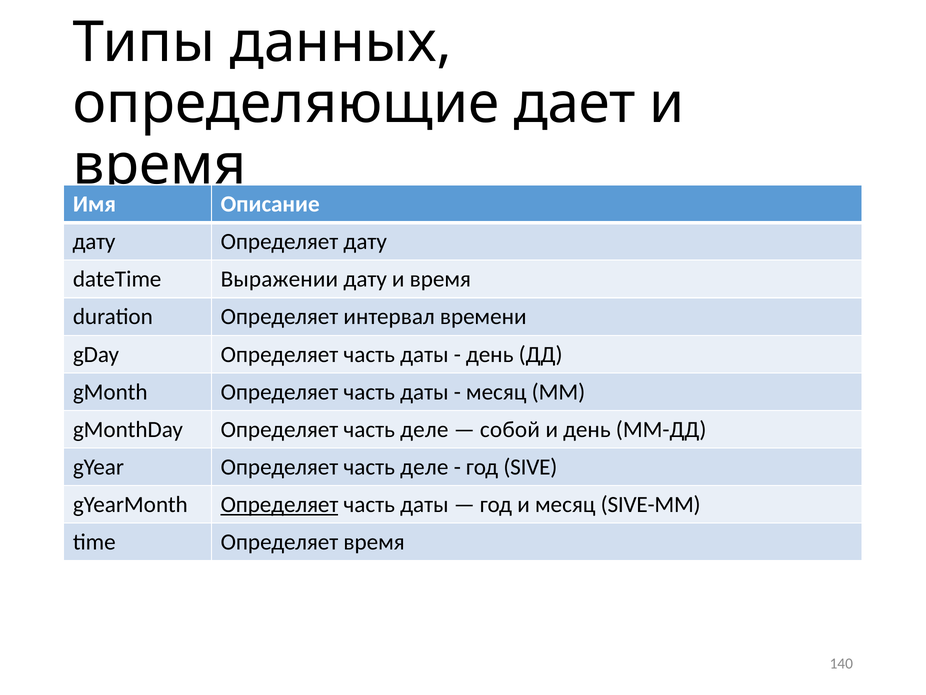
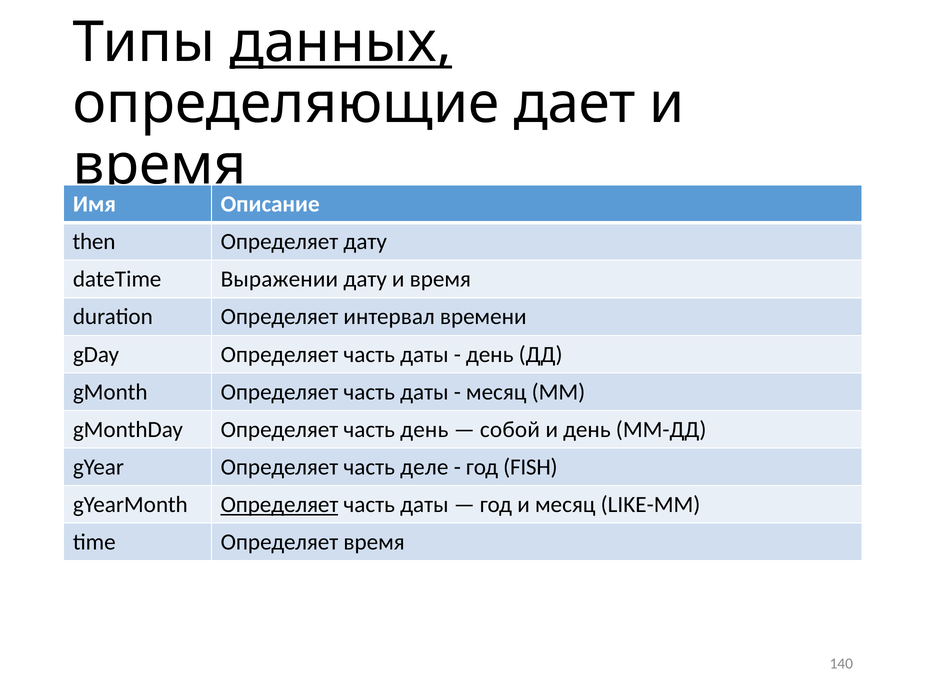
данных underline: none -> present
дату at (94, 241): дату -> then
gMonthDay Определяет часть деле: деле -> день
SIVE: SIVE -> FISH
SIVE-MM: SIVE-MM -> LIKE-MM
